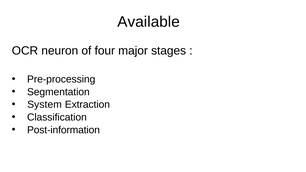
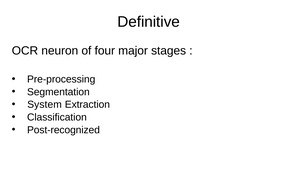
Available: Available -> Definitive
Post-information: Post-information -> Post-recognized
